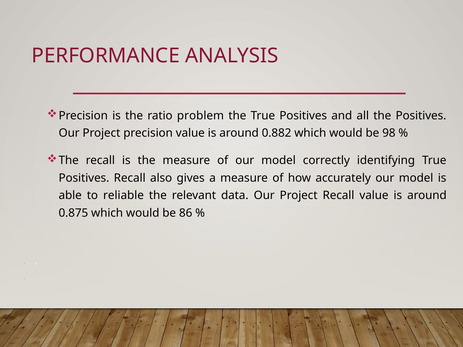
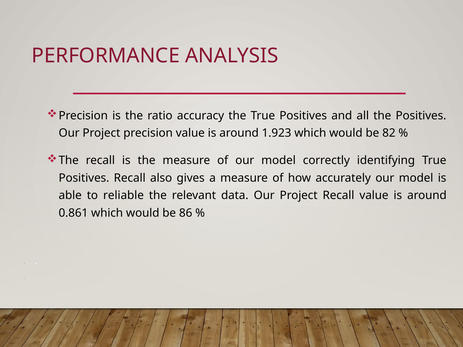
problem: problem -> accuracy
0.882: 0.882 -> 1.923
98: 98 -> 82
0.875: 0.875 -> 0.861
